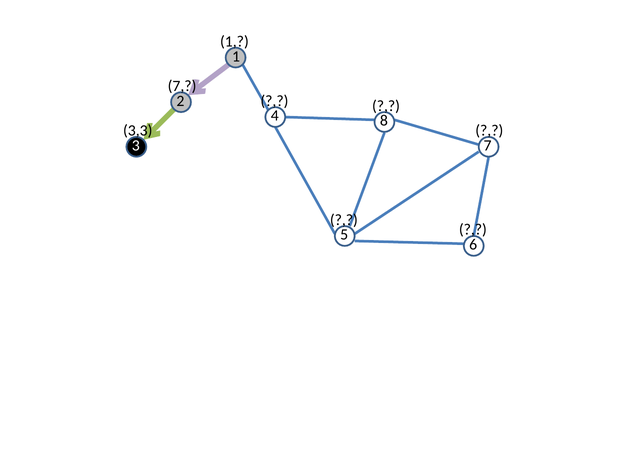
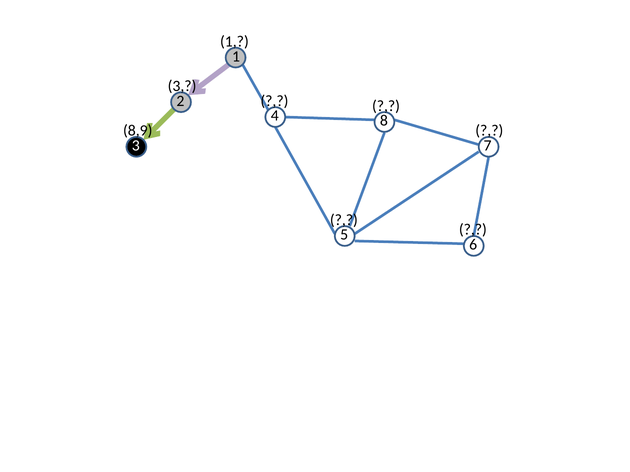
7 at (182, 86): 7 -> 3
3,3: 3,3 -> 8,9
